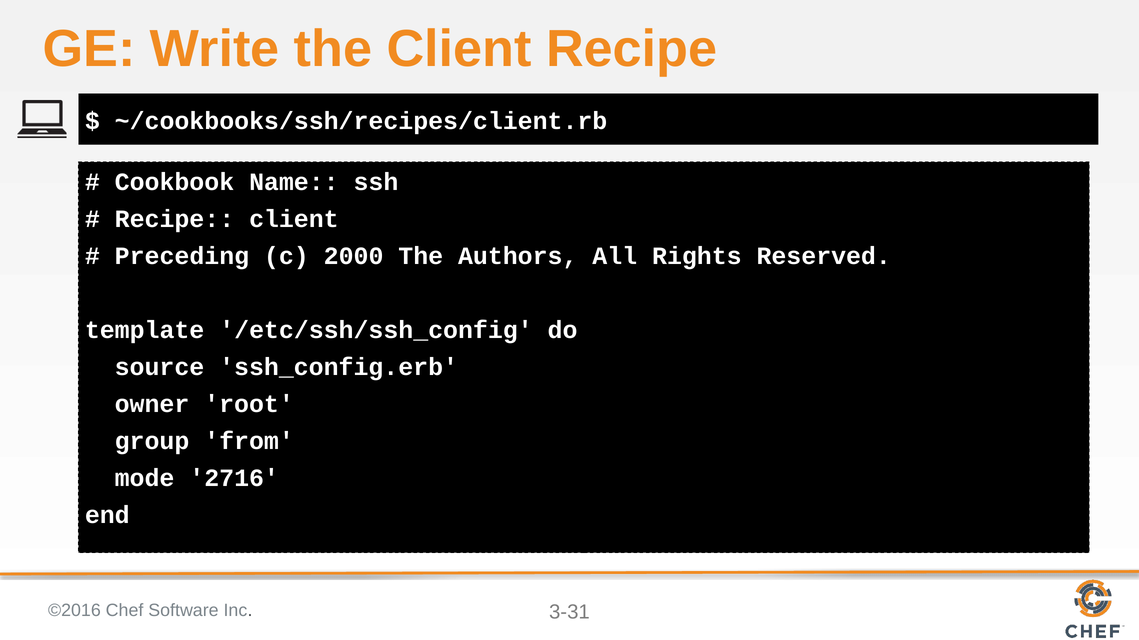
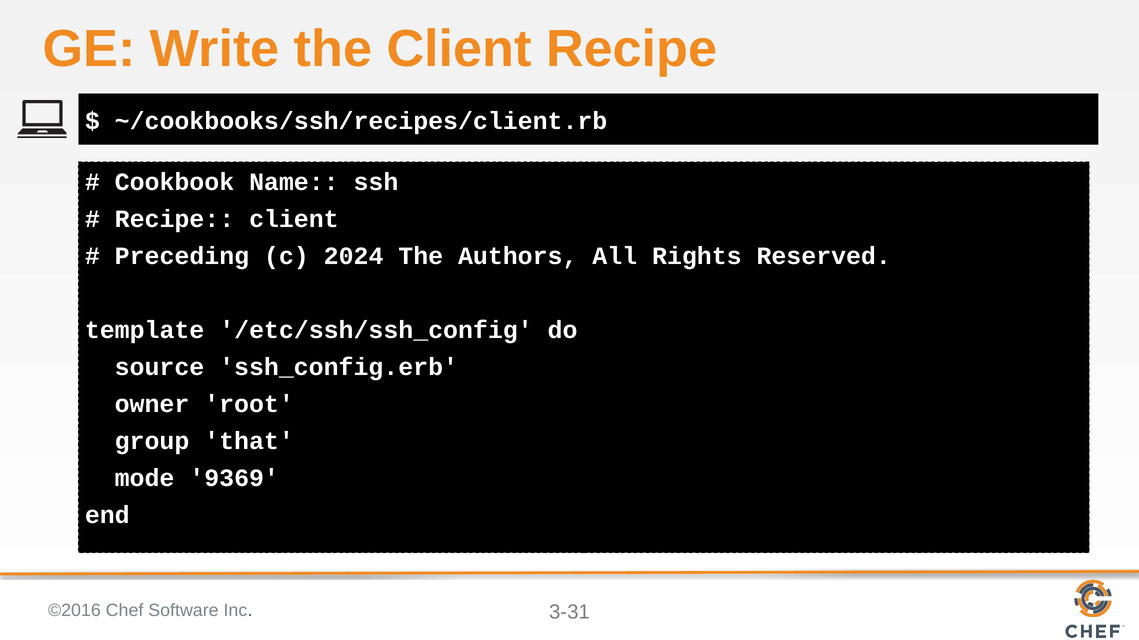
2000: 2000 -> 2024
from: from -> that
2716: 2716 -> 9369
